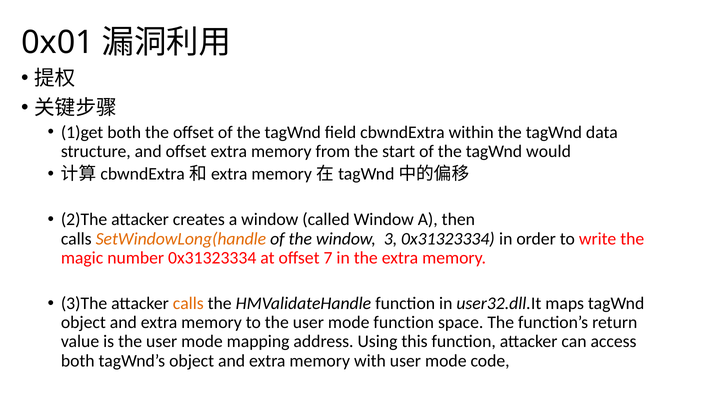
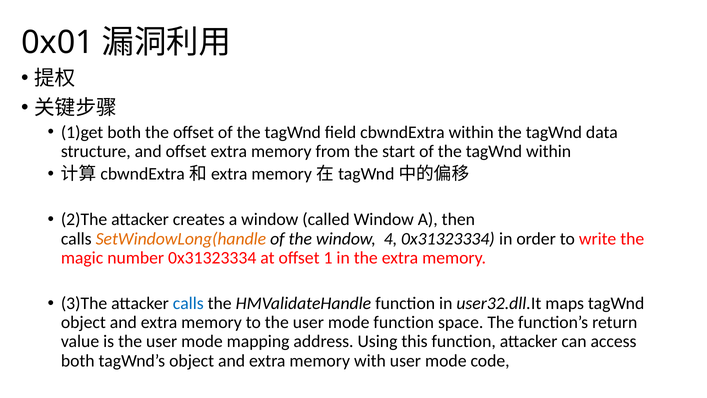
tagWnd would: would -> within
3: 3 -> 4
7: 7 -> 1
calls at (188, 303) colour: orange -> blue
